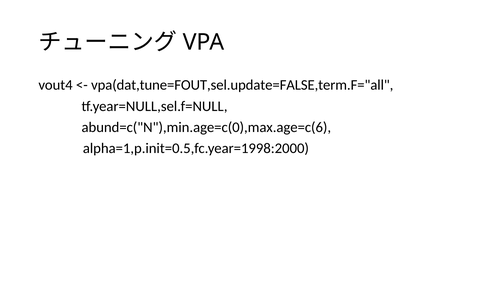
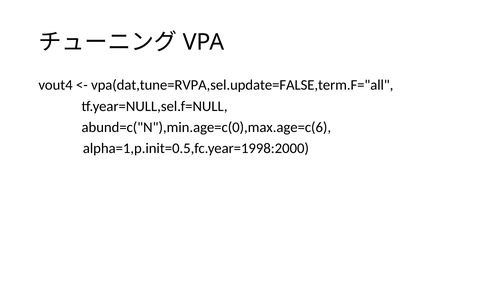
vpa(dat,tune=FOUT,sel.update=FALSE,term.F="all: vpa(dat,tune=FOUT,sel.update=FALSE,term.F="all -> vpa(dat,tune=RVPA,sel.update=FALSE,term.F="all
